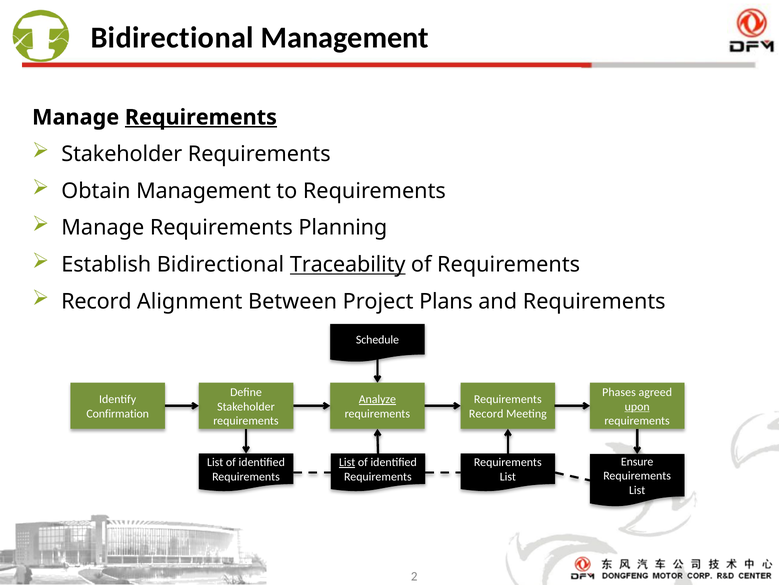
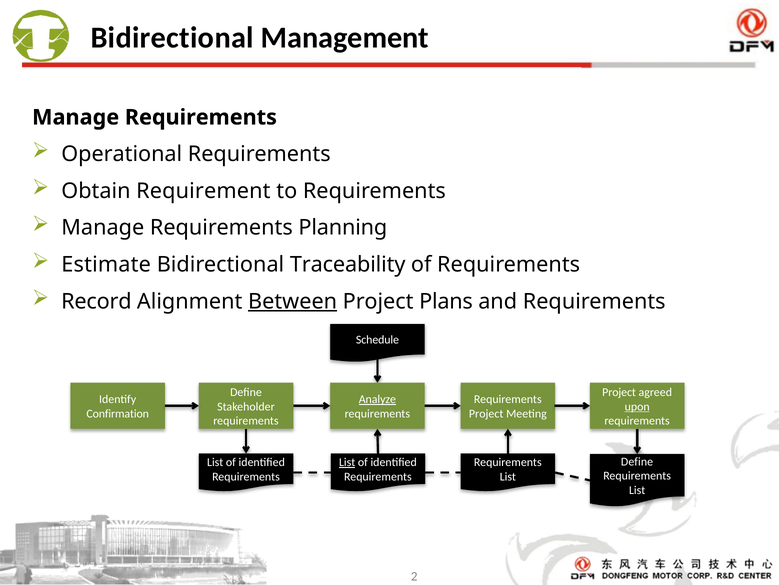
Requirements at (201, 117) underline: present -> none
Stakeholder at (122, 154): Stakeholder -> Operational
Obtain Management: Management -> Requirement
Establish: Establish -> Estimate
Traceability underline: present -> none
Between underline: none -> present
Phases at (619, 392): Phases -> Project
Record at (486, 413): Record -> Project
Ensure at (637, 461): Ensure -> Define
